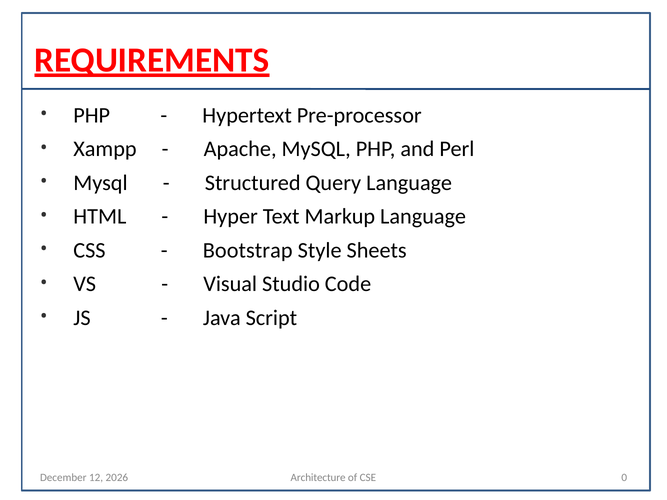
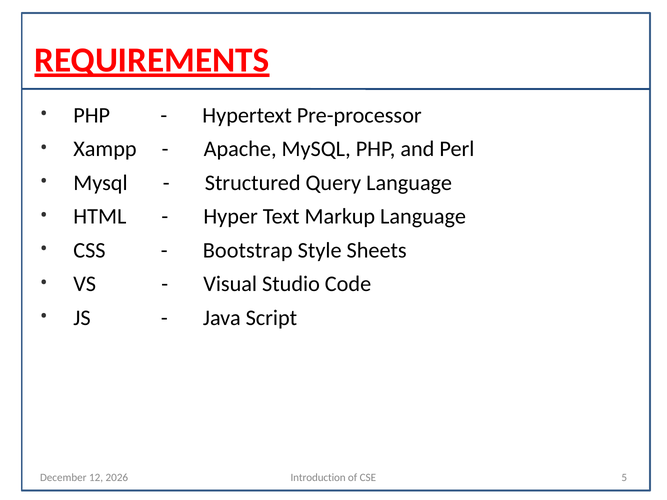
Architecture: Architecture -> Introduction
0: 0 -> 5
